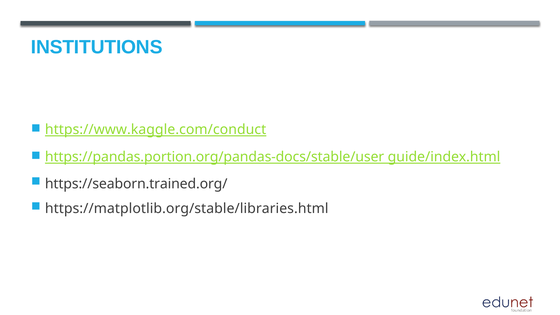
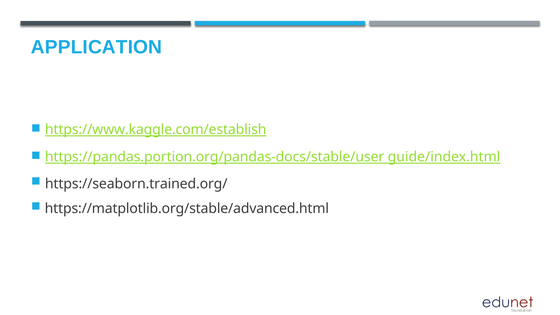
INSTITUTIONS: INSTITUTIONS -> APPLICATION
https://www.kaggle.com/conduct: https://www.kaggle.com/conduct -> https://www.kaggle.com/establish
https://matplotlib.org/stable/libraries.html: https://matplotlib.org/stable/libraries.html -> https://matplotlib.org/stable/advanced.html
